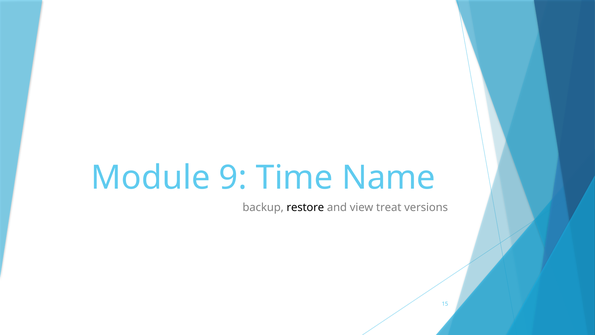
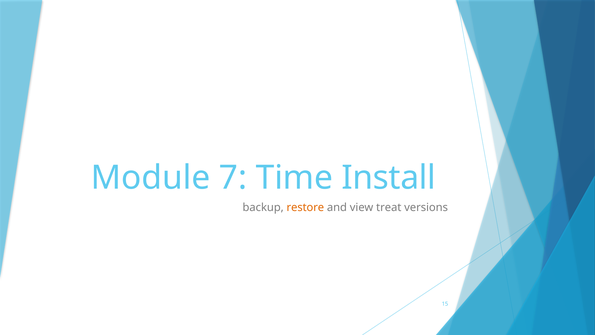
9: 9 -> 7
Name: Name -> Install
restore colour: black -> orange
